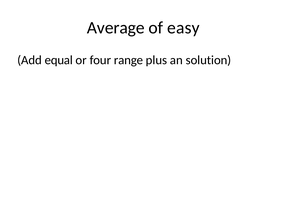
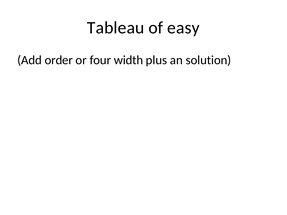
Average: Average -> Tableau
equal: equal -> order
range: range -> width
